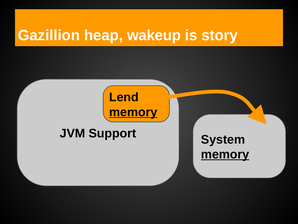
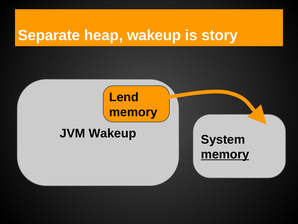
Gazillion: Gazillion -> Separate
memory at (133, 112) underline: present -> none
JVM Support: Support -> Wakeup
